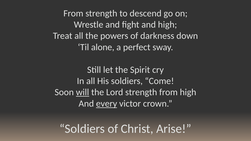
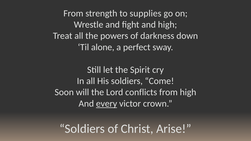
descend: descend -> supplies
will underline: present -> none
Lord strength: strength -> conflicts
